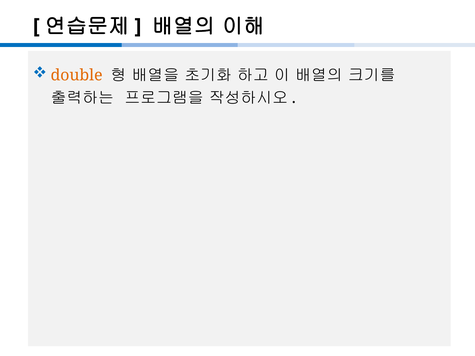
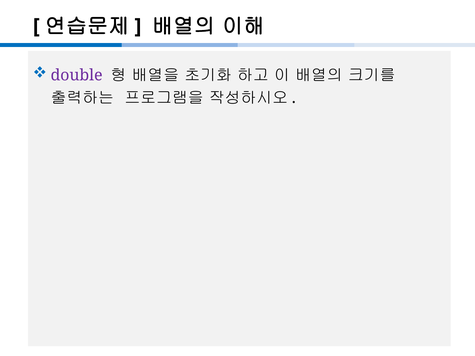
double colour: orange -> purple
